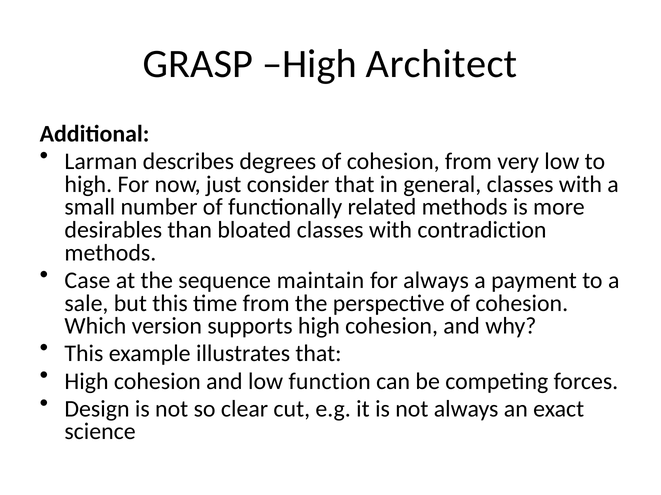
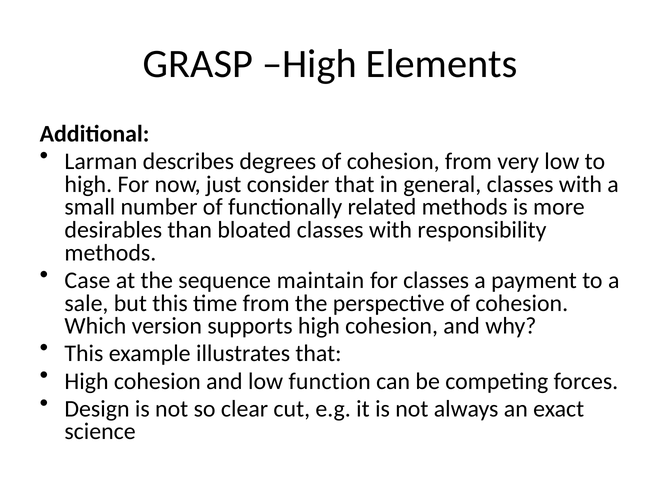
Architect: Architect -> Elements
contradiction: contradiction -> responsibility
for always: always -> classes
